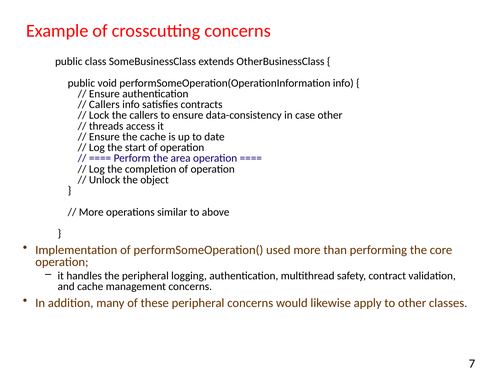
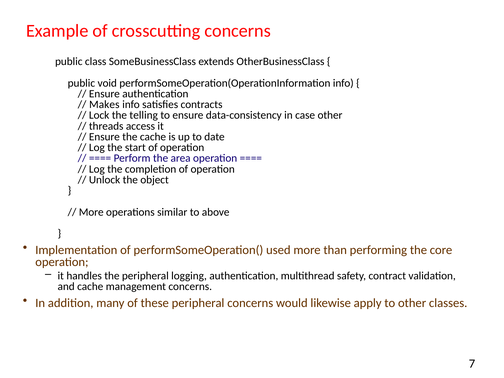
Callers at (104, 105): Callers -> Makes
the callers: callers -> telling
